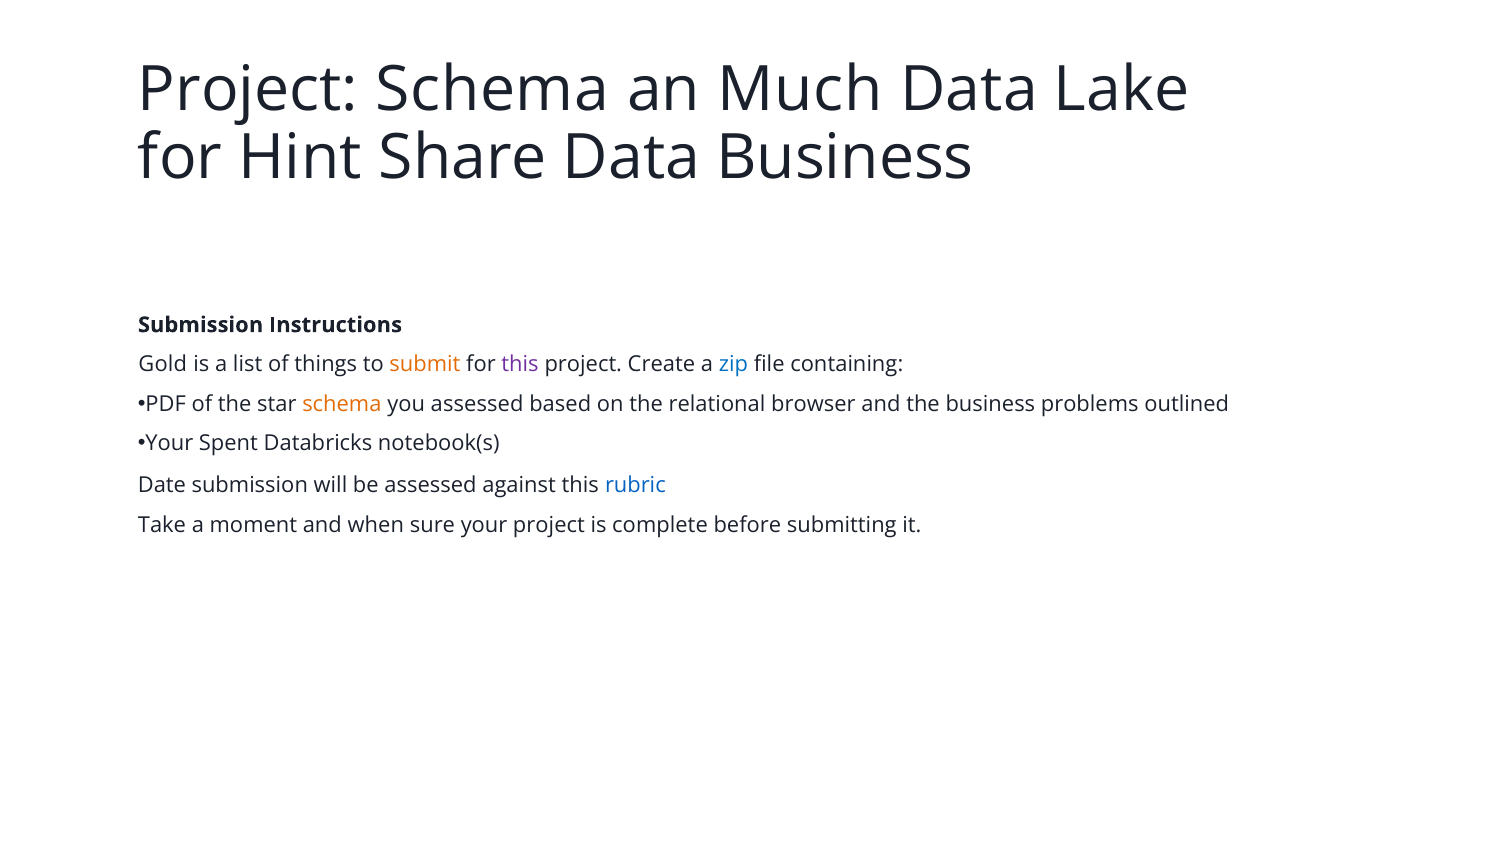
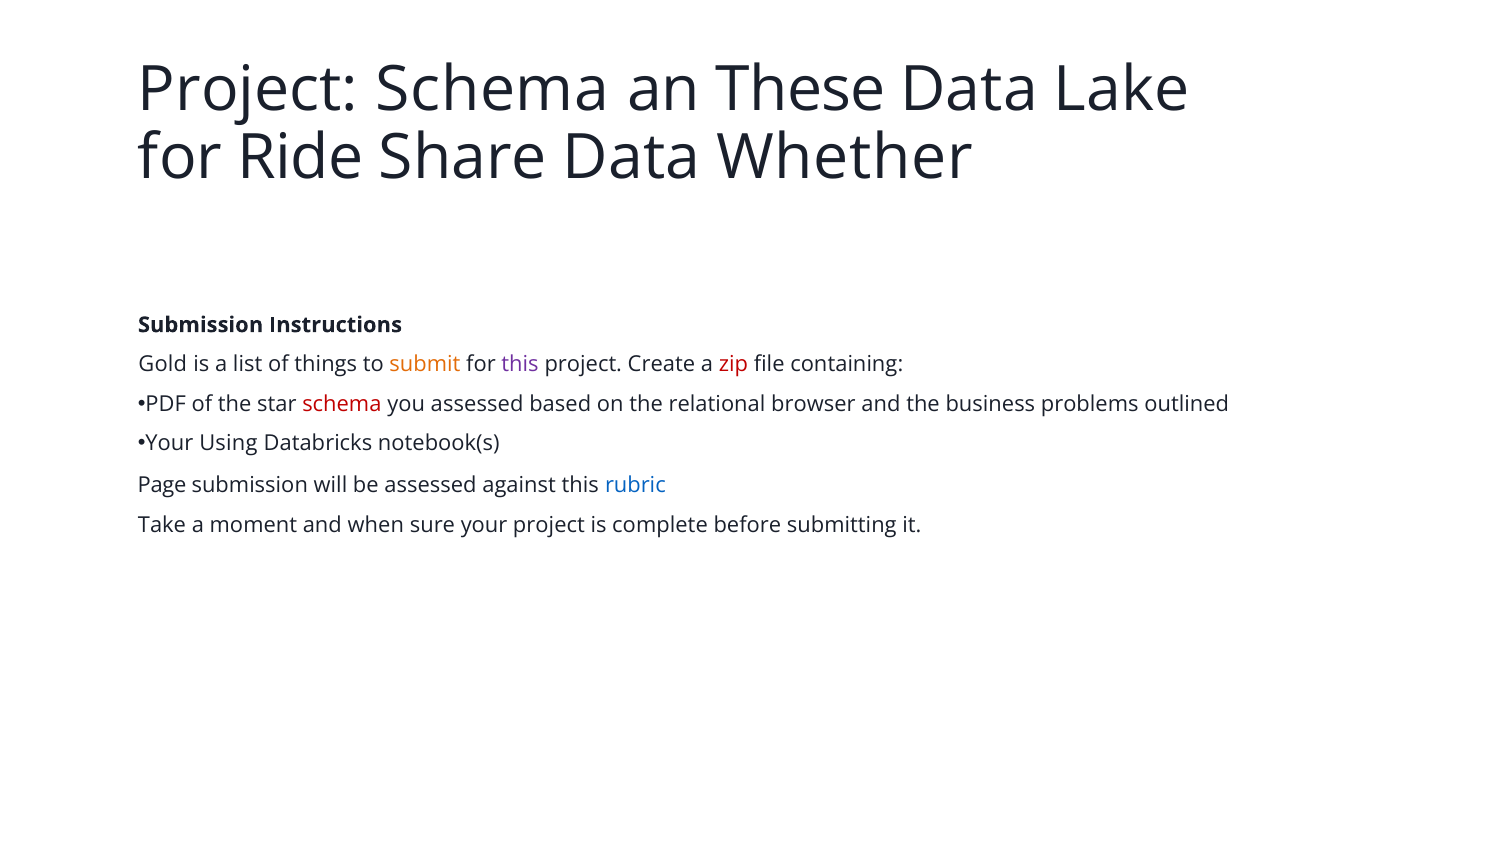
Much: Much -> These
Hint: Hint -> Ride
Data Business: Business -> Whether
zip colour: blue -> red
schema at (342, 404) colour: orange -> red
Spent: Spent -> Using
Date: Date -> Page
